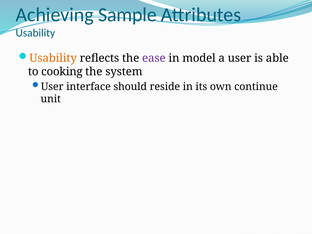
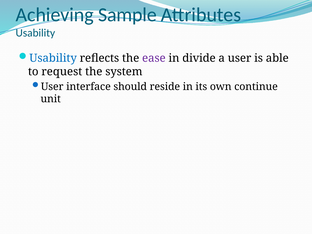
Usability at (53, 58) colour: orange -> blue
model: model -> divide
cooking: cooking -> request
